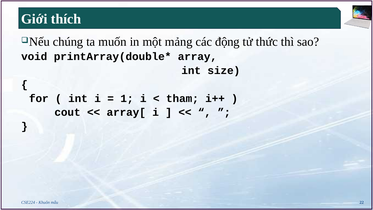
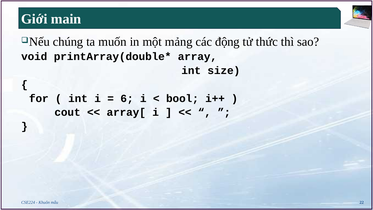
thích: thích -> main
1: 1 -> 6
tham: tham -> bool
